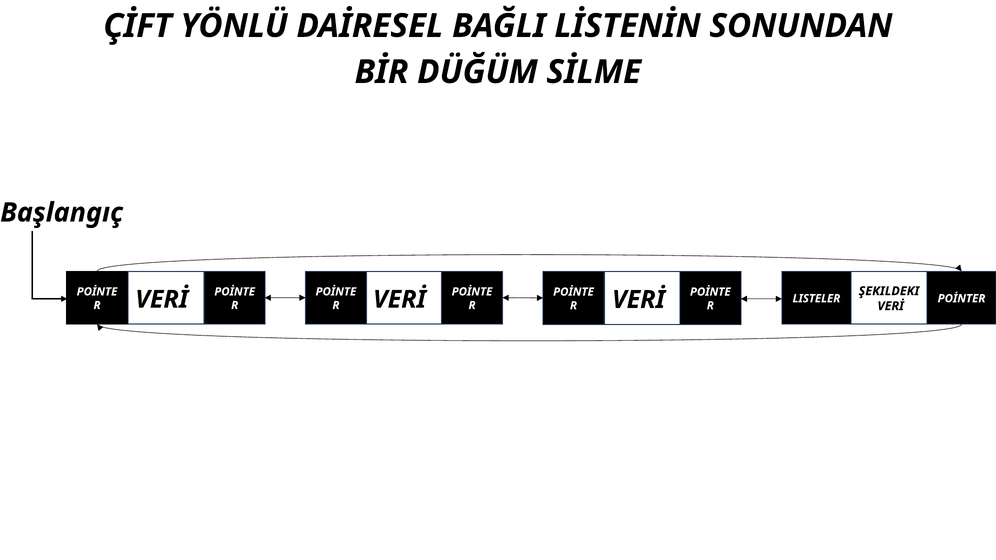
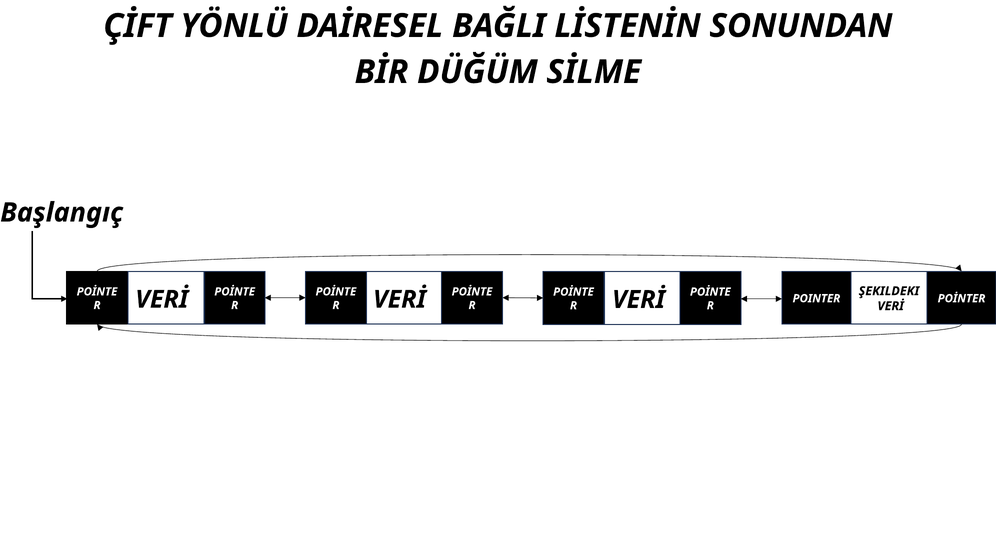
LISTELER: LISTELER -> POINTER
